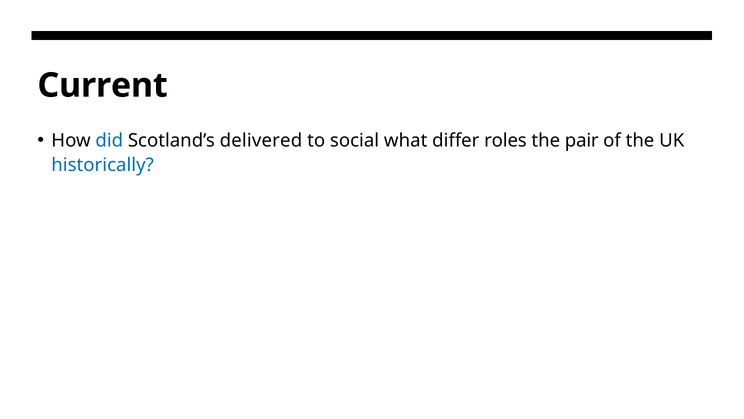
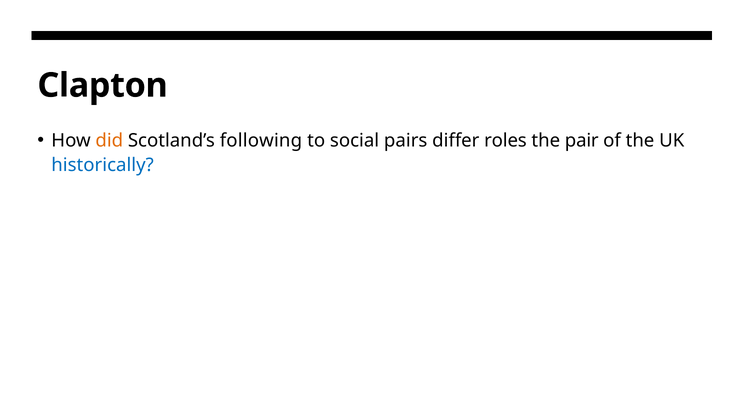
Current: Current -> Clapton
did colour: blue -> orange
delivered: delivered -> following
what: what -> pairs
